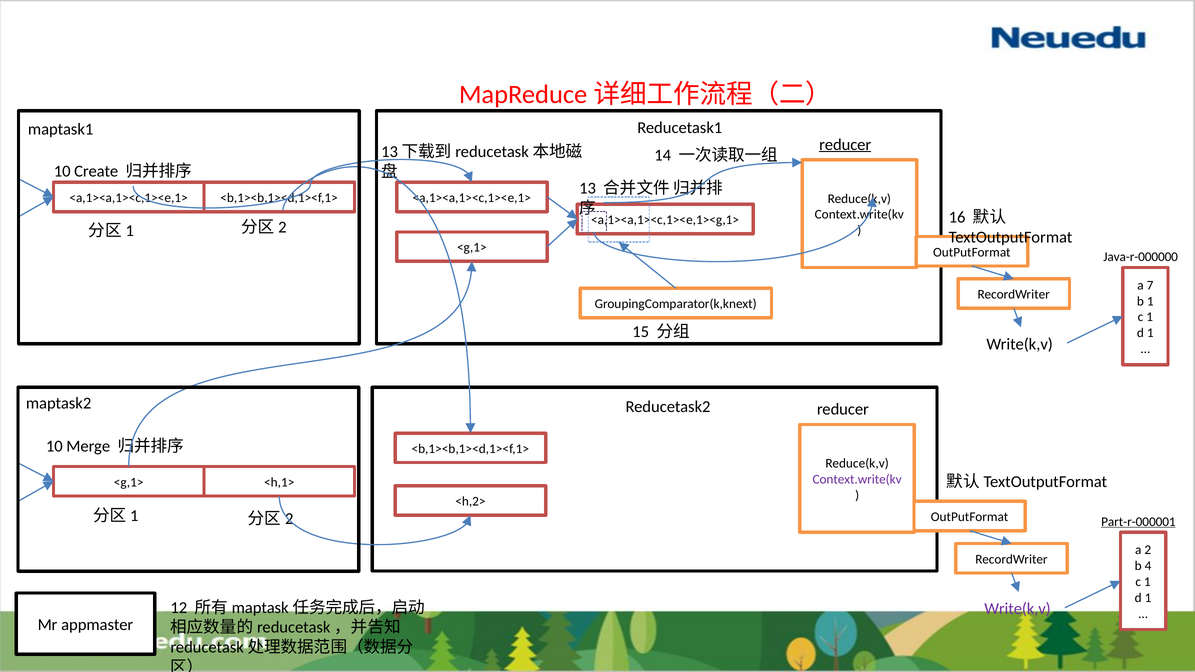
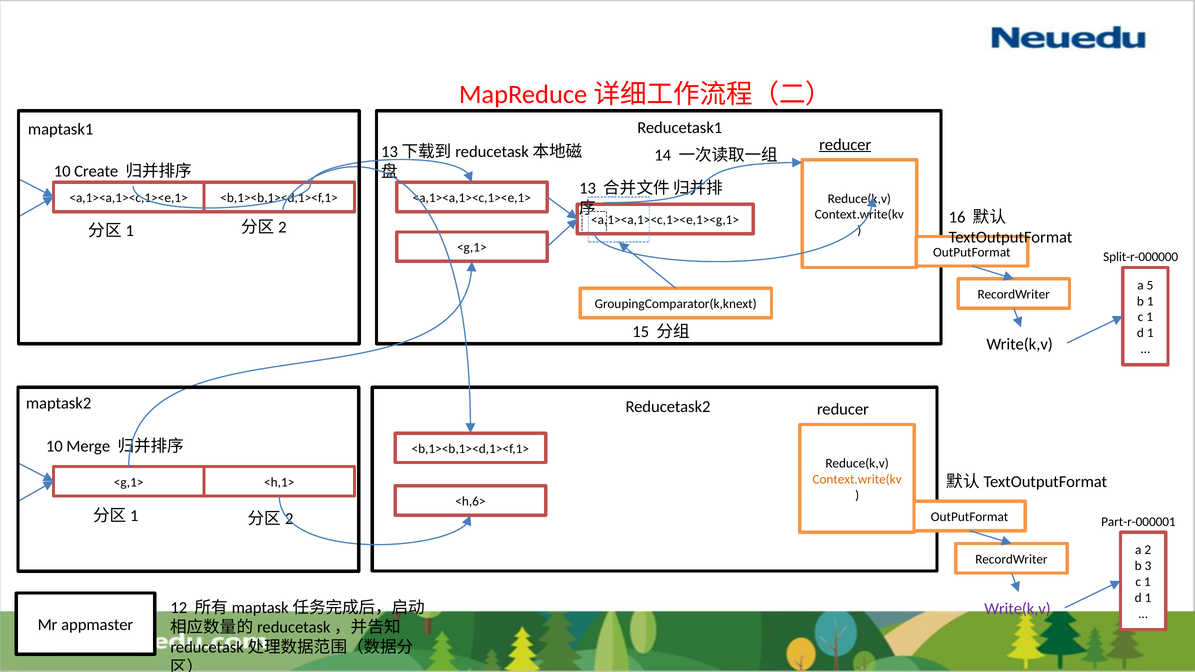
Java-r-000000: Java-r-000000 -> Split-r-000000
7: 7 -> 5
Context.write(kv at (857, 479) colour: purple -> orange
<h,2>: <h,2> -> <h,6>
Part-r-000001 underline: present -> none
4: 4 -> 3
